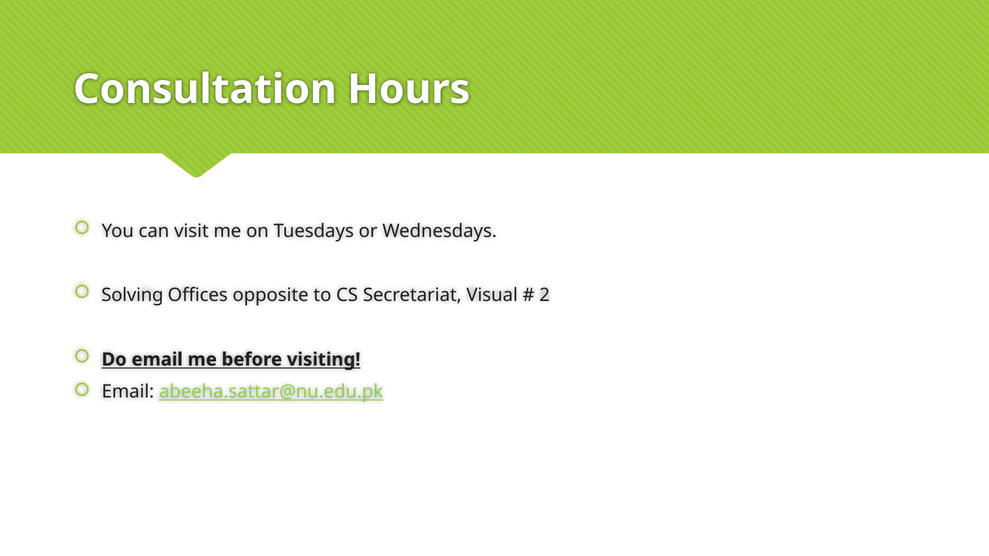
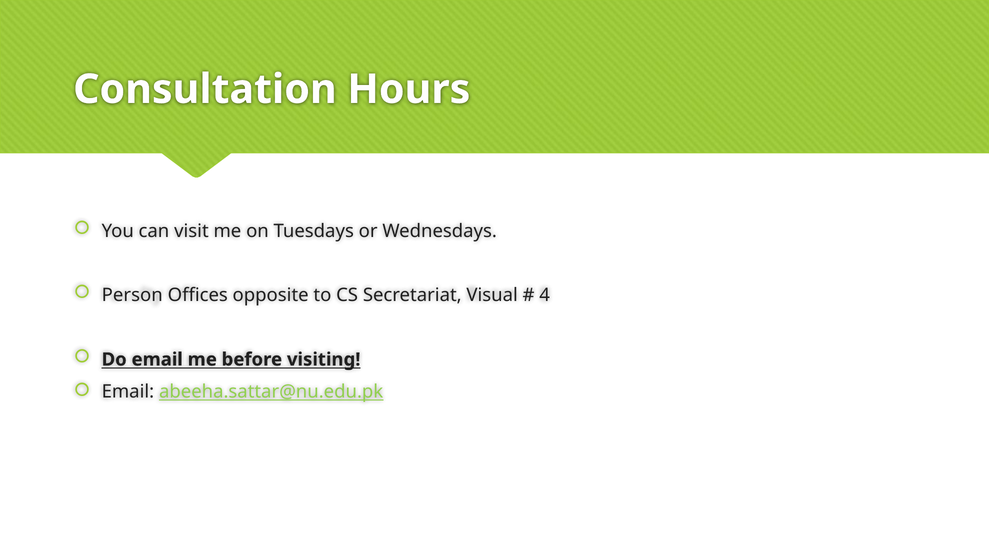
Solving: Solving -> Person
2: 2 -> 4
